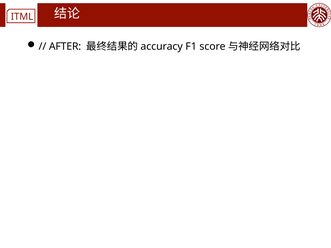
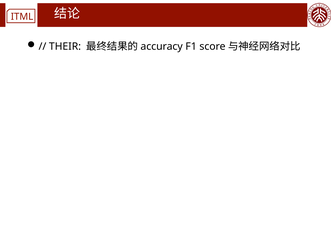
AFTER: AFTER -> THEIR
